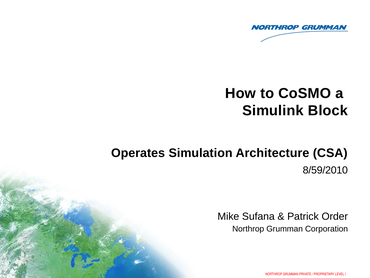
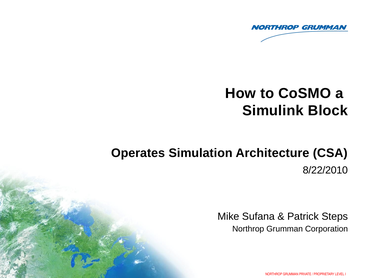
8/59/2010: 8/59/2010 -> 8/22/2010
Order: Order -> Steps
